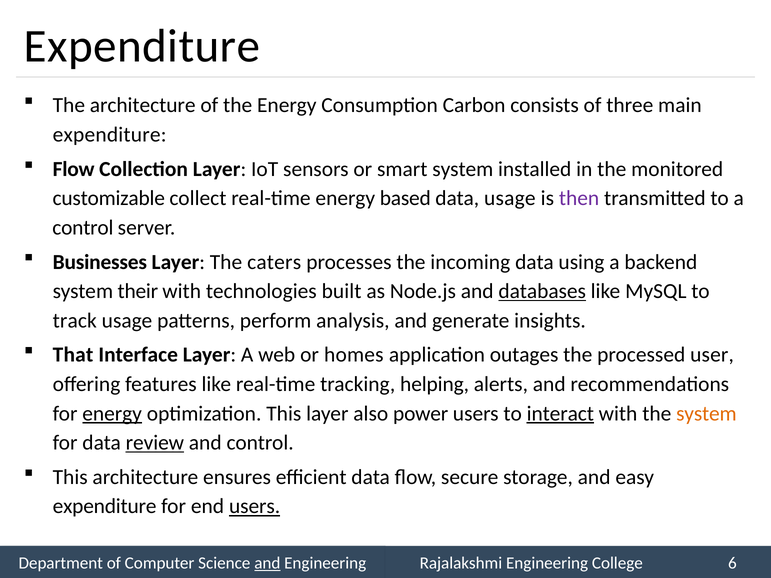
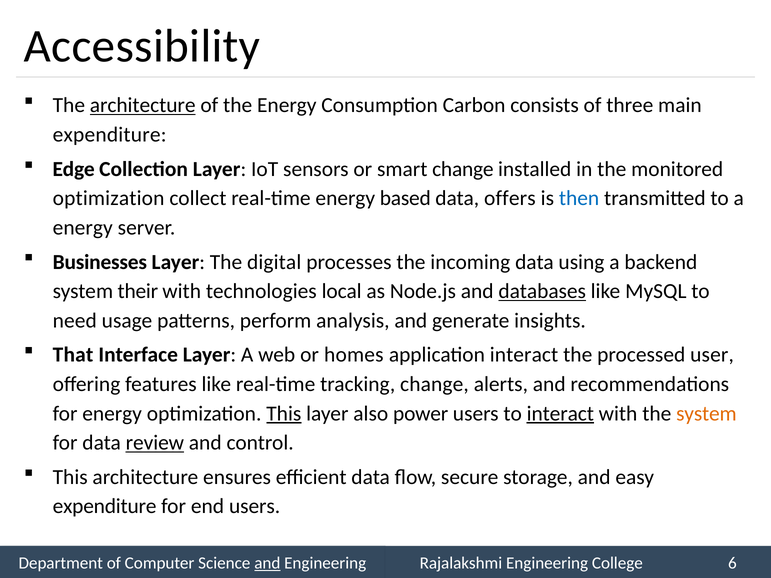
Expenditure at (142, 46): Expenditure -> Accessibility
architecture at (143, 105) underline: none -> present
Flow at (74, 169): Flow -> Edge
smart system: system -> change
customizable at (109, 198): customizable -> optimization
data usage: usage -> offers
then colour: purple -> blue
control at (83, 228): control -> energy
caters: caters -> digital
built: built -> local
track: track -> need
application outages: outages -> interact
tracking helping: helping -> change
energy at (112, 414) underline: present -> none
This at (284, 414) underline: none -> present
users at (255, 507) underline: present -> none
